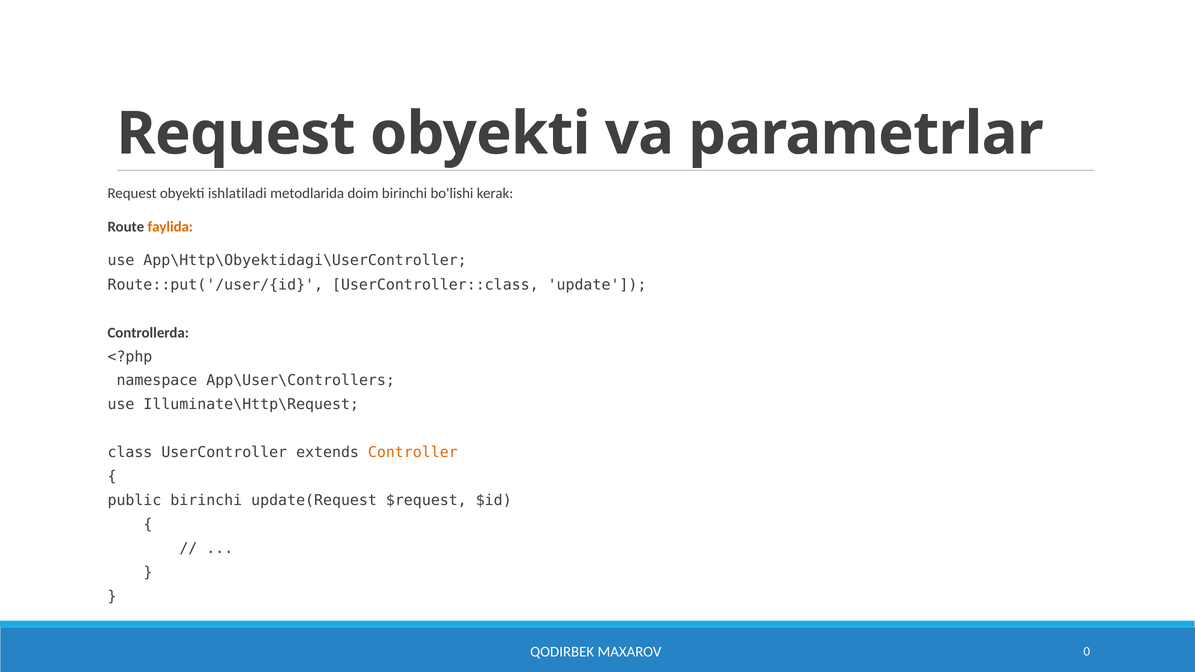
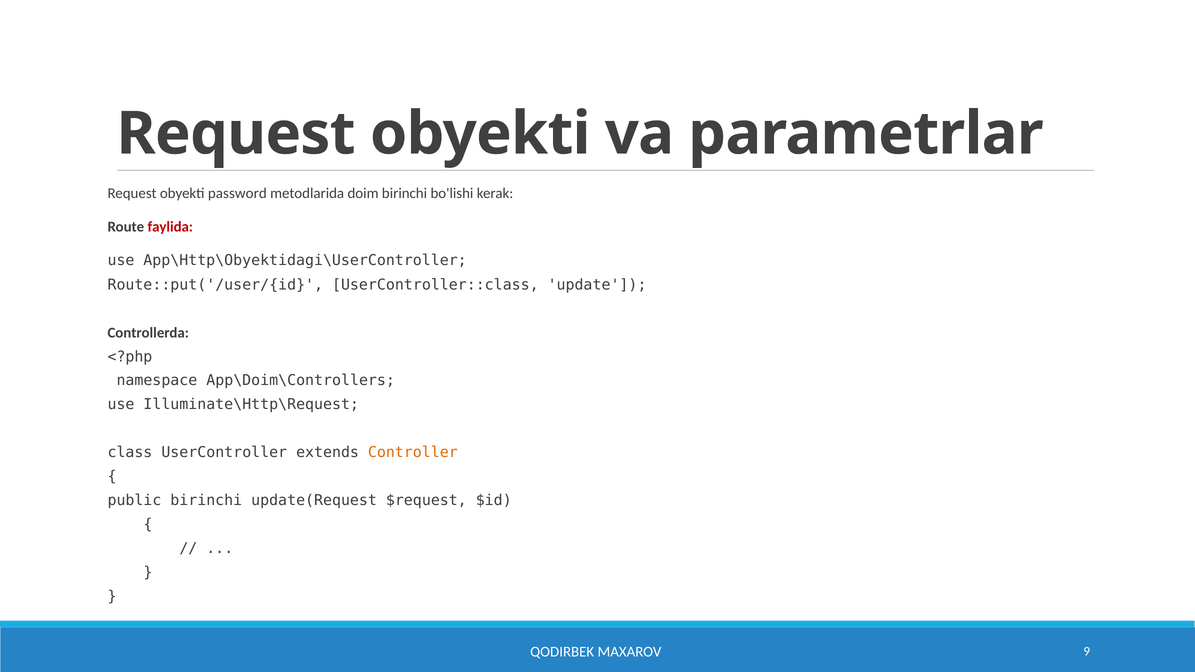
ishlatiladi: ishlatiladi -> password
faylida colour: orange -> red
App\User\Controllers: App\User\Controllers -> App\Doim\Controllers
0: 0 -> 9
